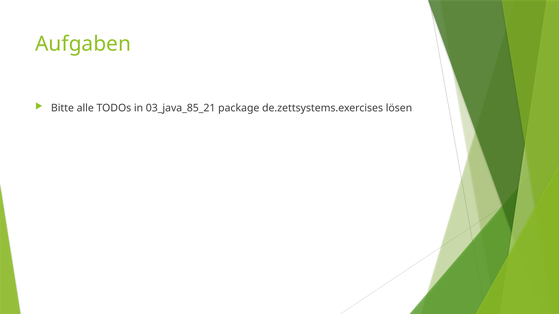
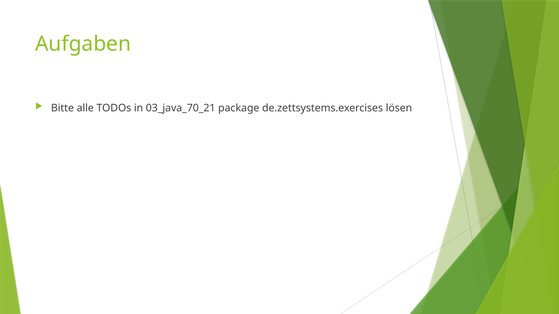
03_java_85_21: 03_java_85_21 -> 03_java_70_21
